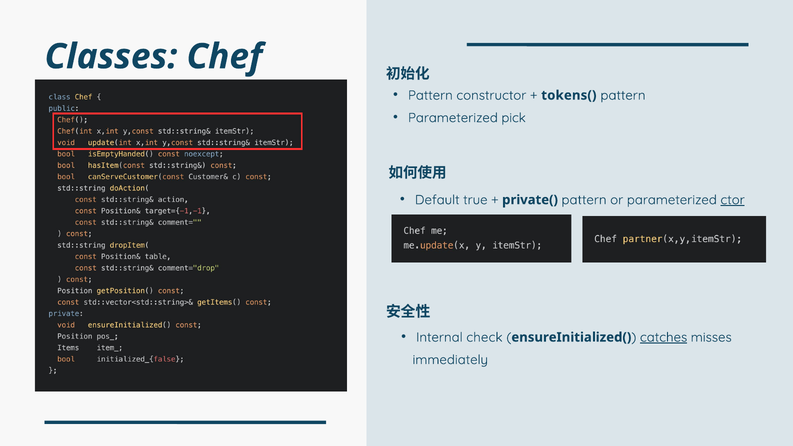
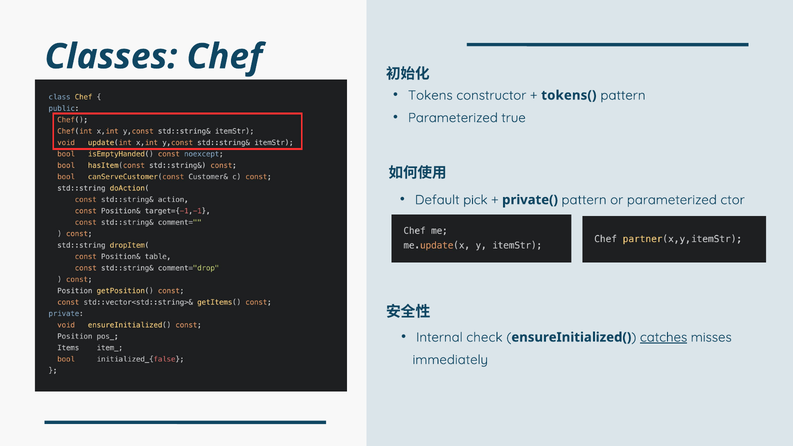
Pattern at (430, 95): Pattern -> Tokens
pick: pick -> true
true: true -> pick
ctor underline: present -> none
